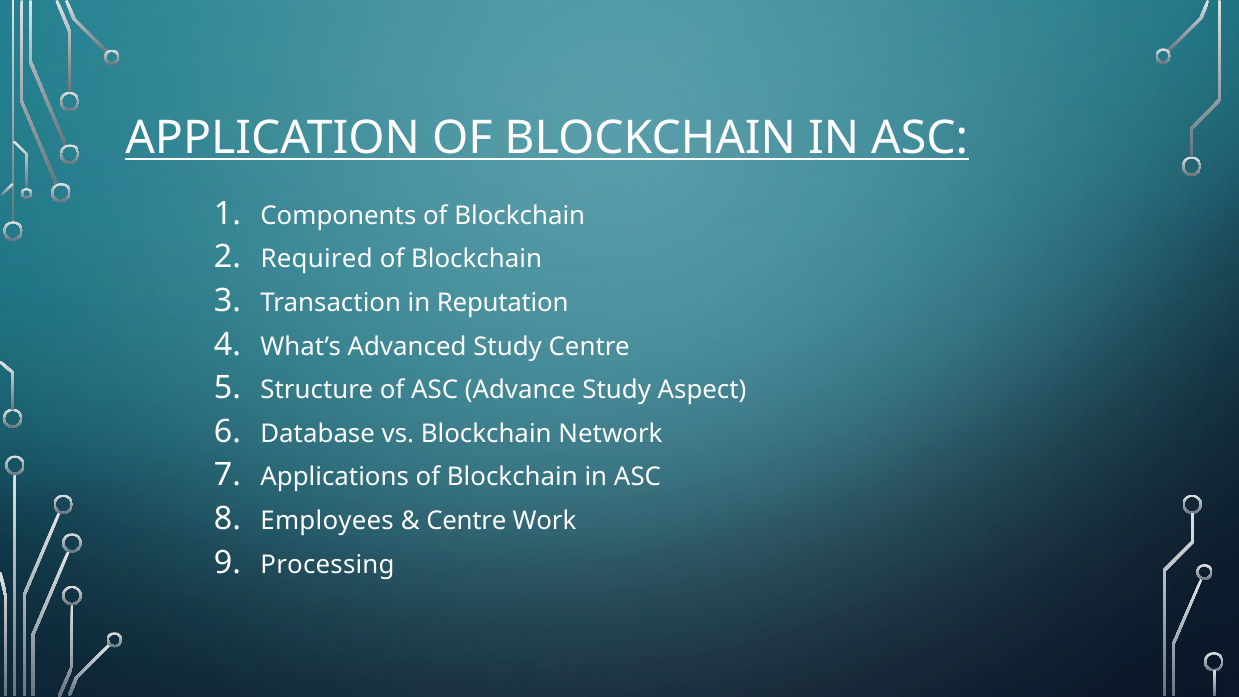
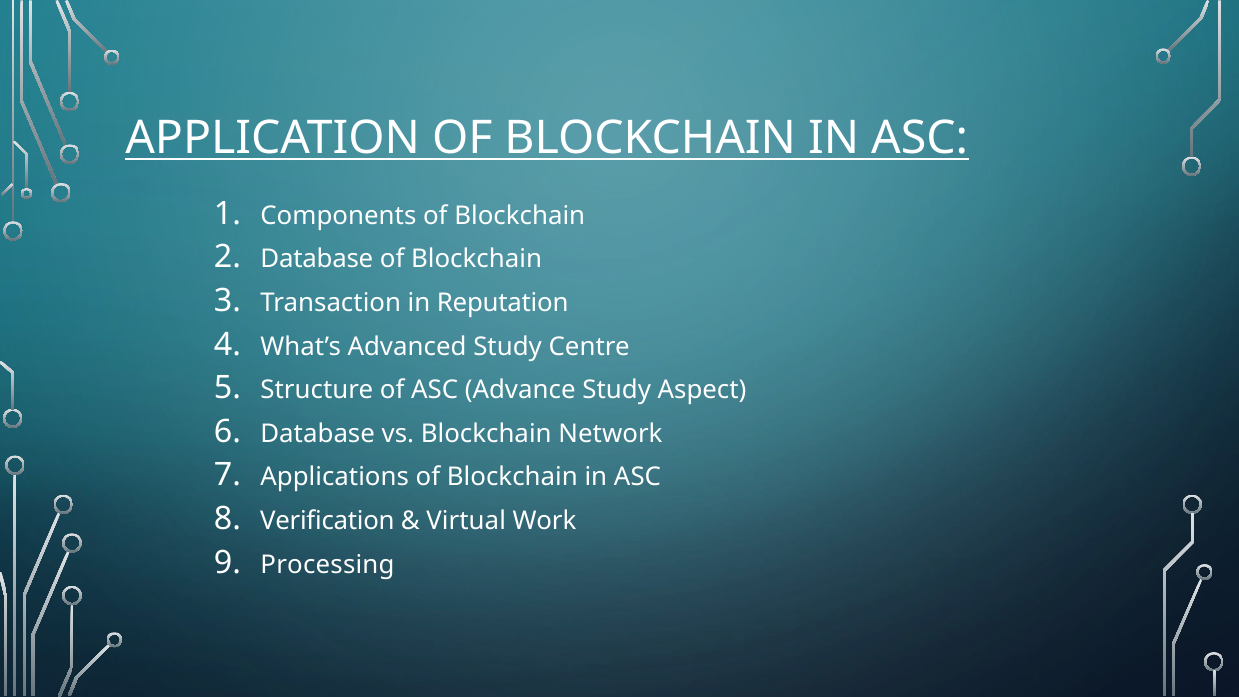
Required at (317, 259): Required -> Database
Employees: Employees -> Verification
Centre at (466, 521): Centre -> Virtual
